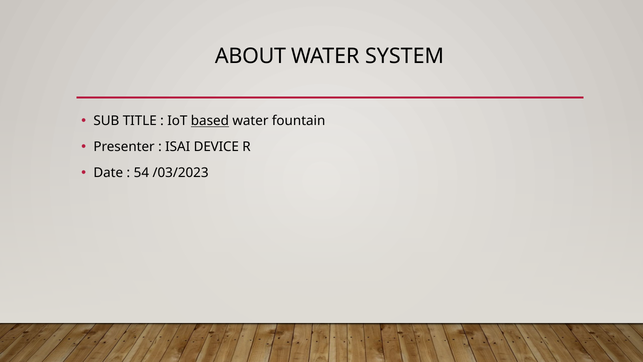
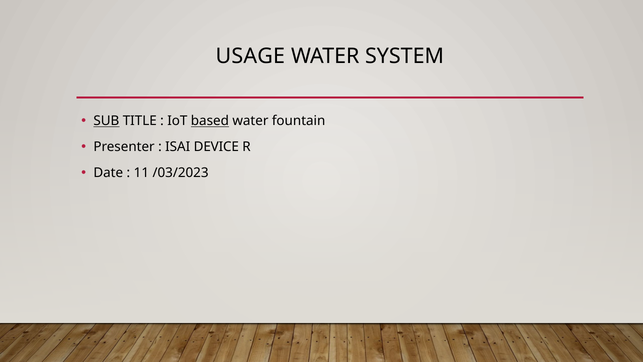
ABOUT: ABOUT -> USAGE
SUB underline: none -> present
54: 54 -> 11
